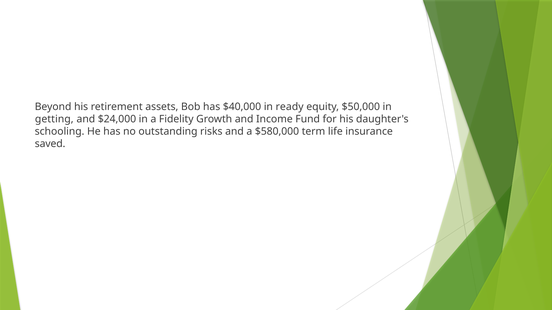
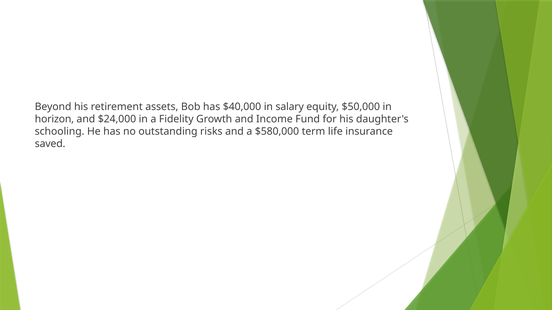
ready: ready -> salary
getting: getting -> horizon
